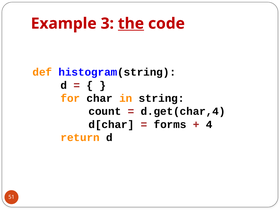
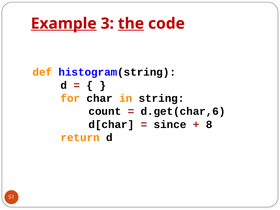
Example underline: none -> present
d.get(char,4: d.get(char,4 -> d.get(char,6
forms: forms -> since
4: 4 -> 8
